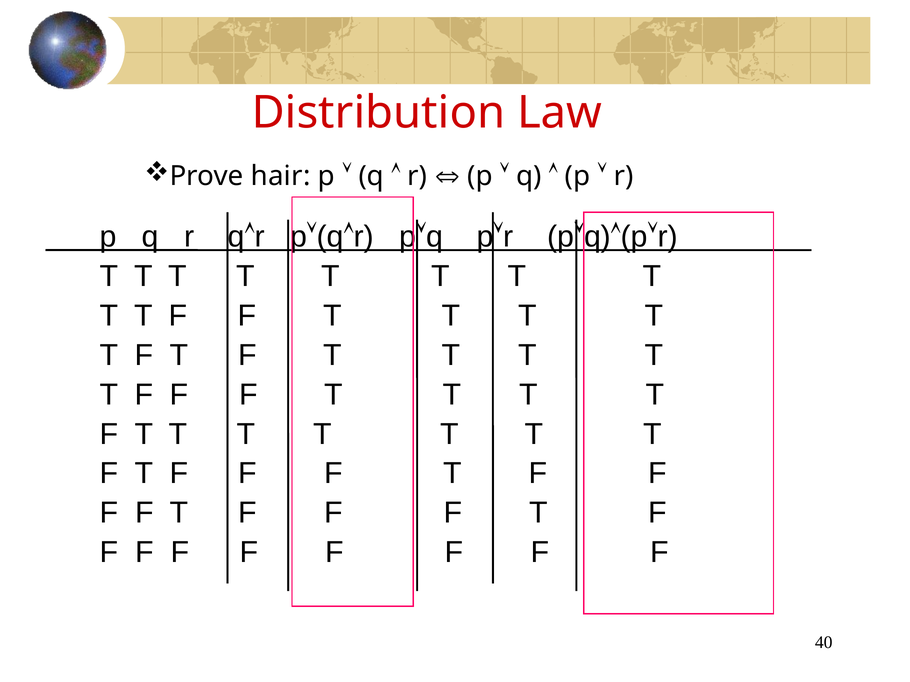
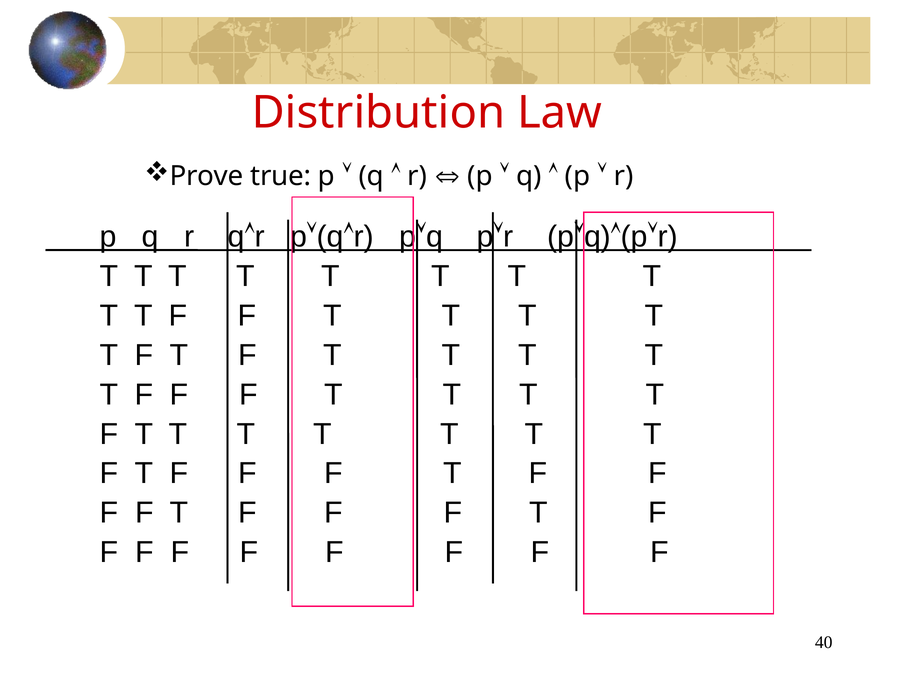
hair: hair -> true
